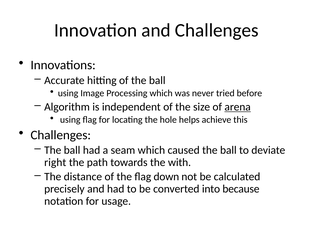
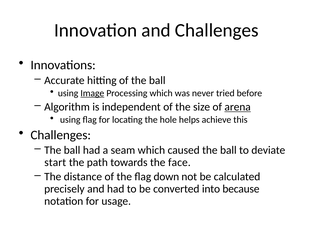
Image underline: none -> present
right: right -> start
with: with -> face
